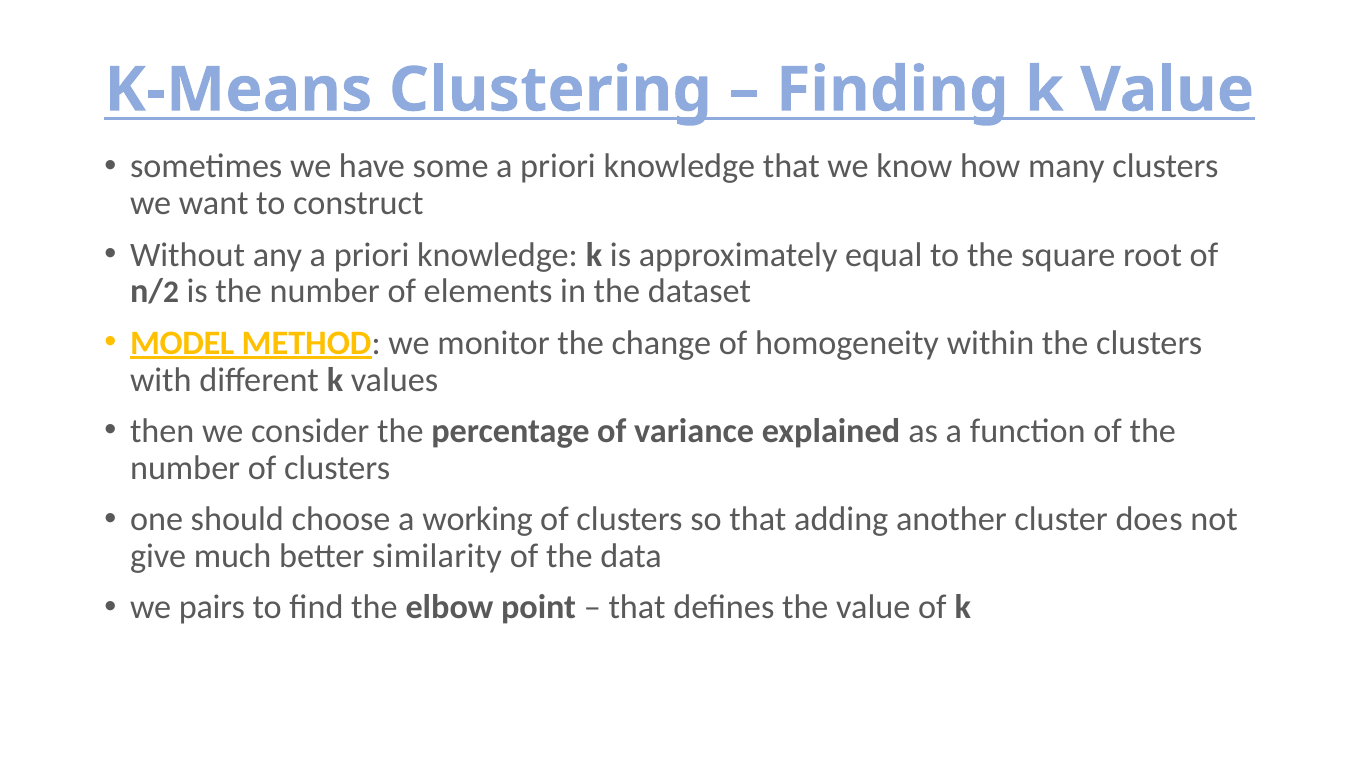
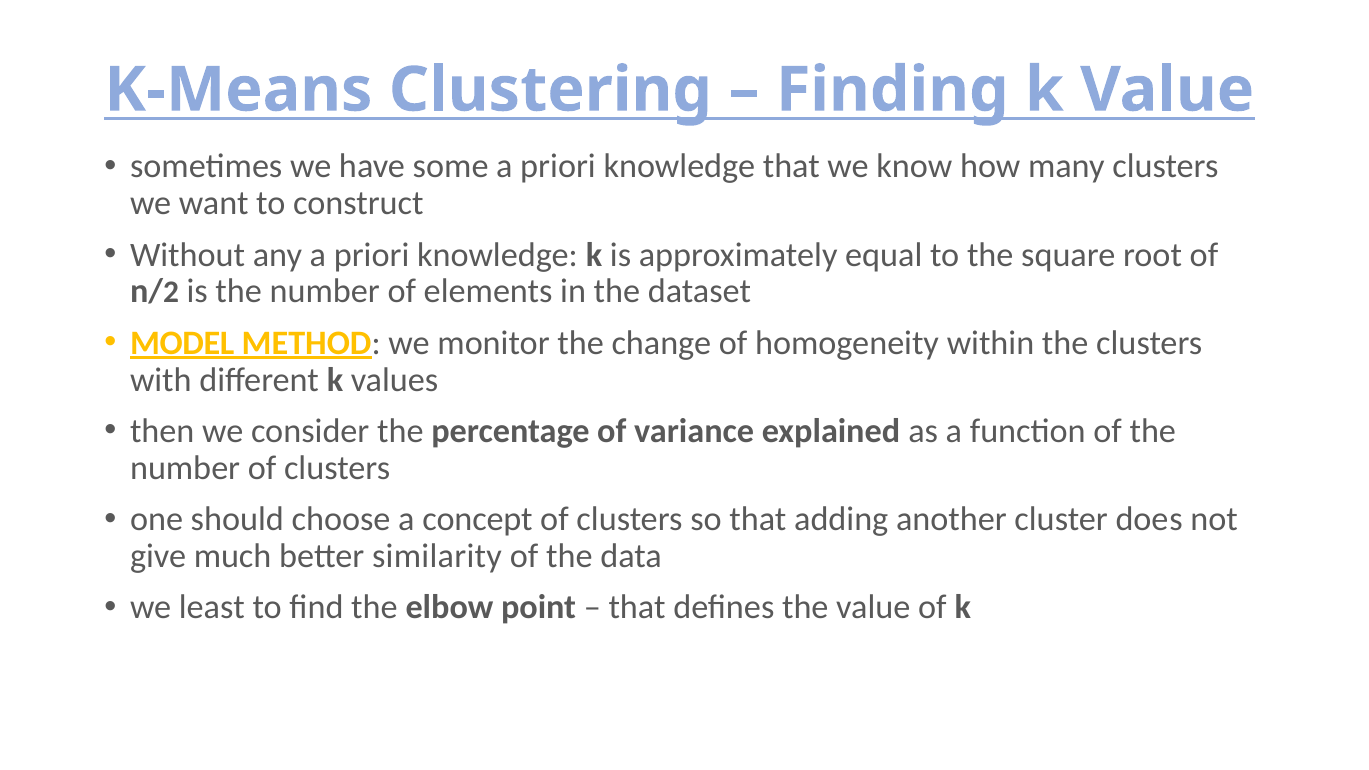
working: working -> concept
pairs: pairs -> least
